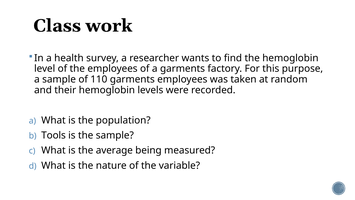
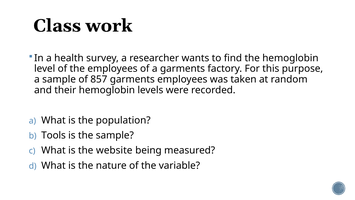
110: 110 -> 857
average: average -> website
